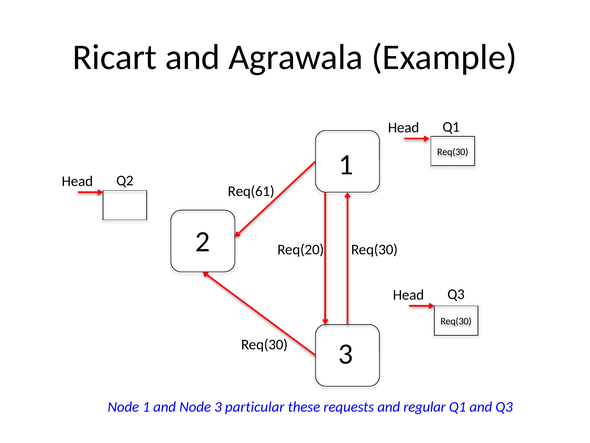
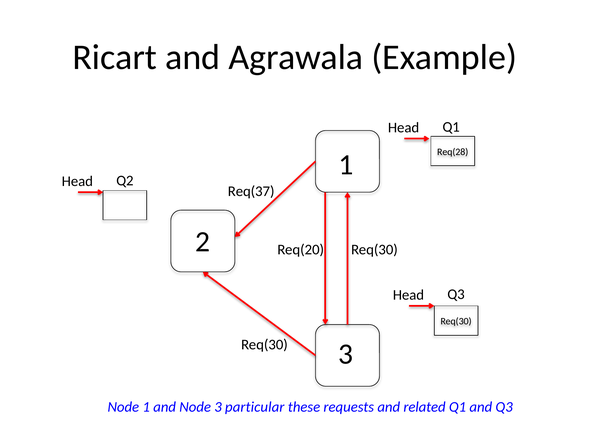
Req(30 at (453, 152): Req(30 -> Req(28
Req(61: Req(61 -> Req(37
regular: regular -> related
